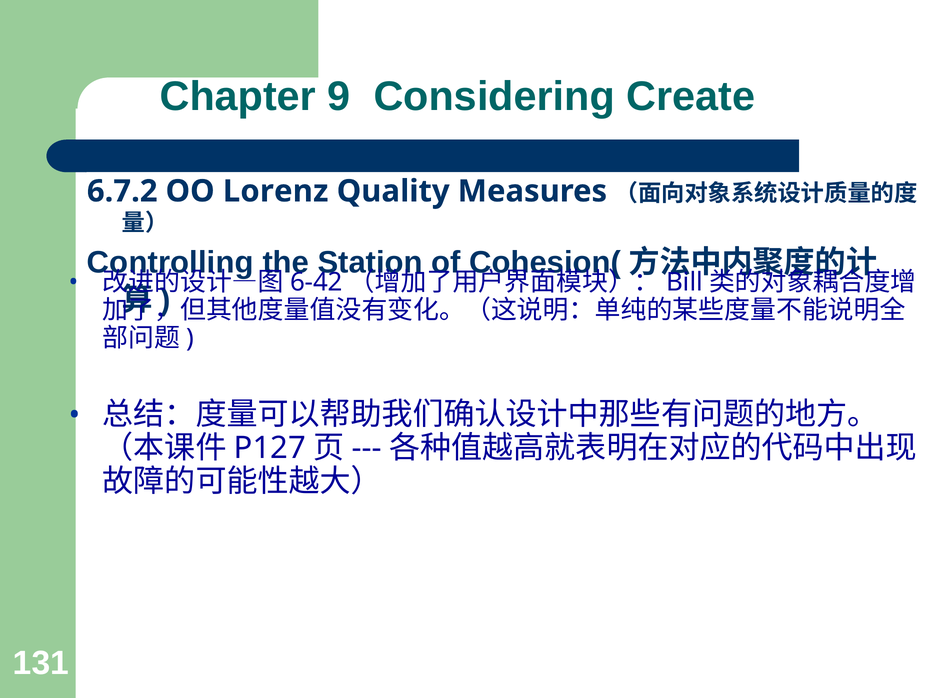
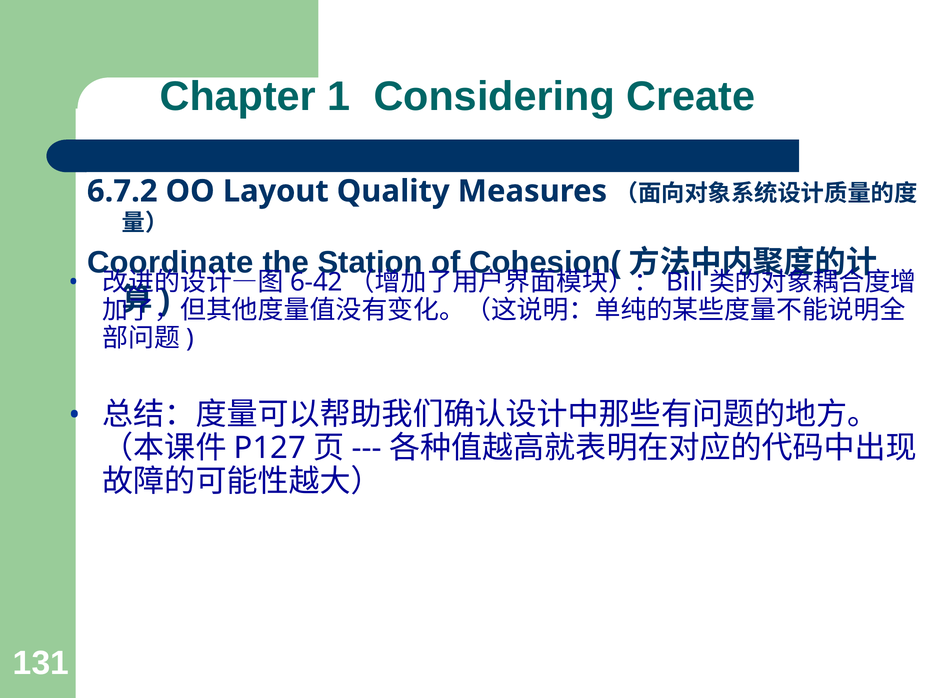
9: 9 -> 1
Lorenz: Lorenz -> Layout
Controlling: Controlling -> Coordinate
